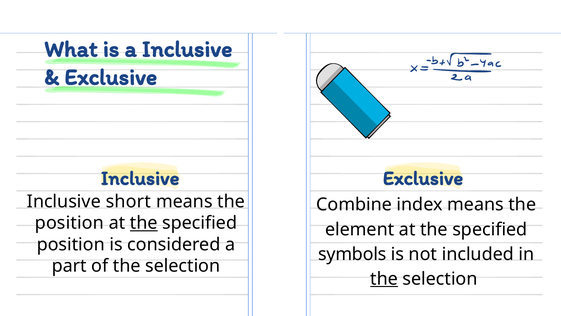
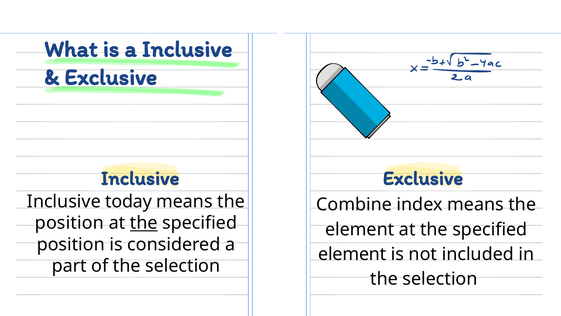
short: short -> today
symbols at (352, 254): symbols -> element
the at (384, 279) underline: present -> none
